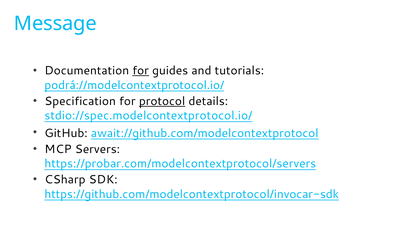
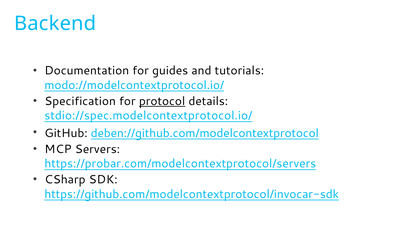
Message: Message -> Backend
for at (141, 71) underline: present -> none
podrá://modelcontextprotocol.io/: podrá://modelcontextprotocol.io/ -> modo://modelcontextprotocol.io/
await://github.com/modelcontextprotocol: await://github.com/modelcontextprotocol -> deben://github.com/modelcontextprotocol
